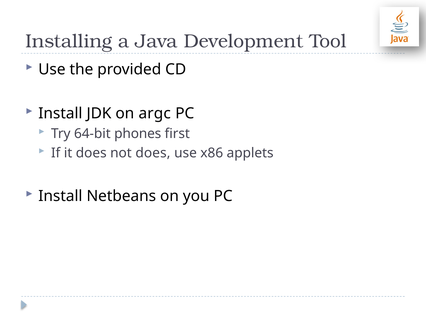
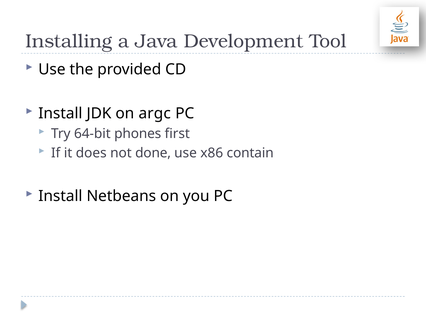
not does: does -> done
applets: applets -> contain
